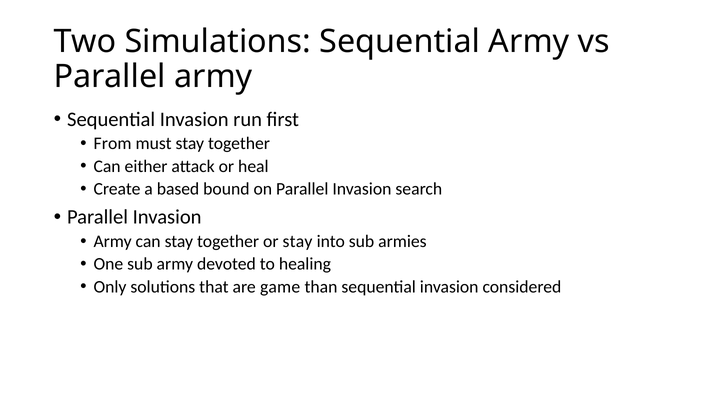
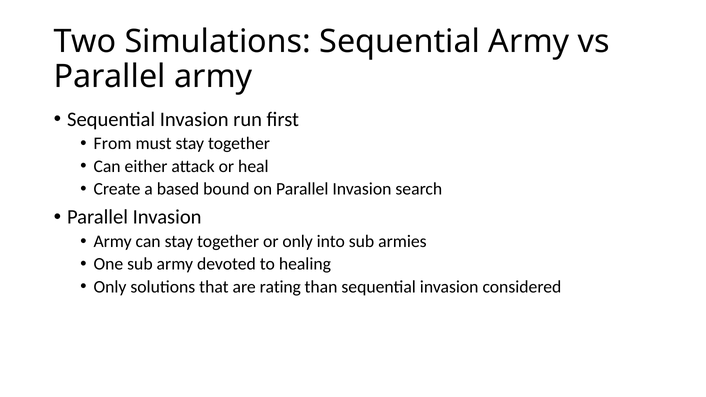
or stay: stay -> only
game: game -> rating
